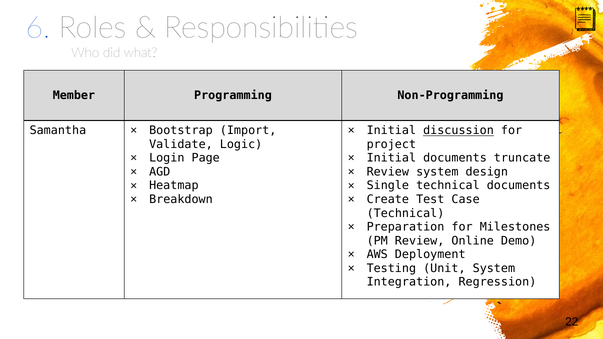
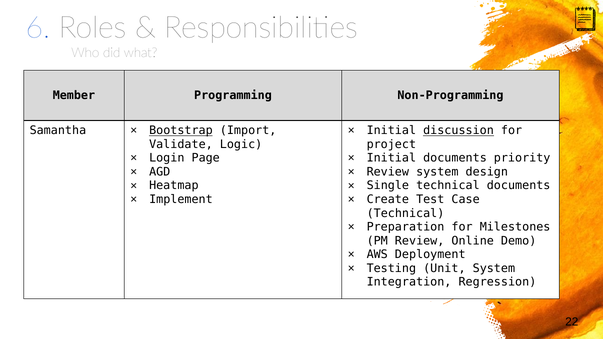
Bootstrap underline: none -> present
truncate: truncate -> priority
Breakdown: Breakdown -> Implement
